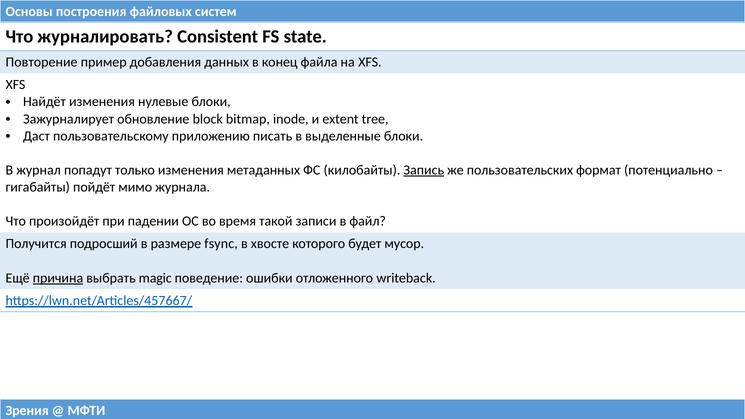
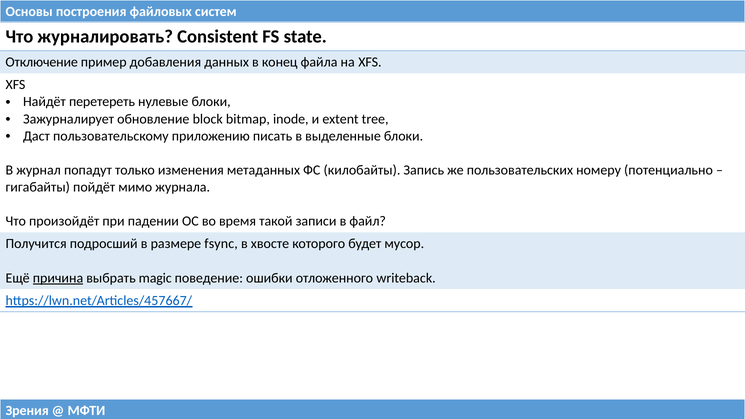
Повторение: Повторение -> Отключение
Найдёт изменения: изменения -> перетереть
Запись underline: present -> none
формат: формат -> номеру
